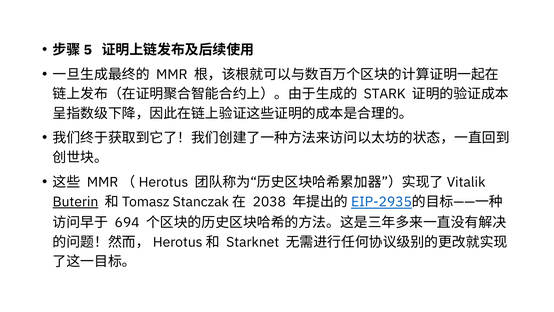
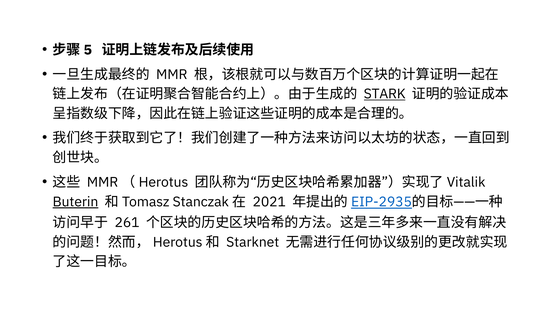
STARK underline: none -> present
2038: 2038 -> 2021
694: 694 -> 261
